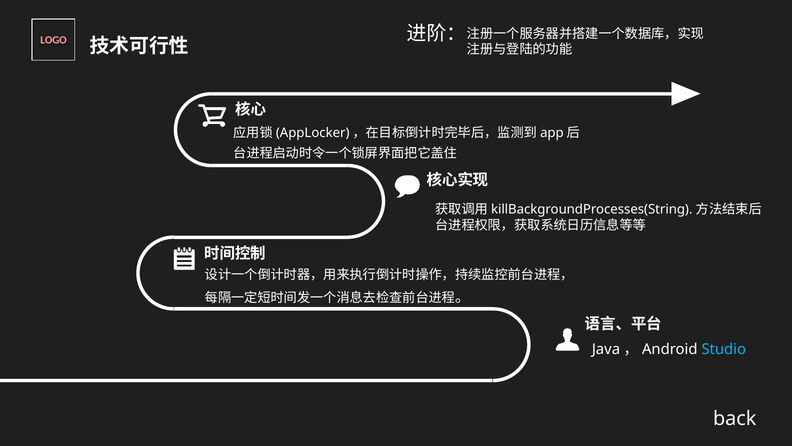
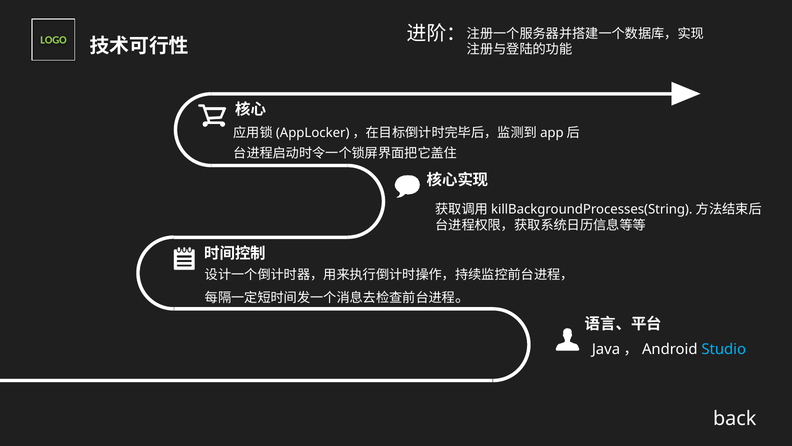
LOGO colour: pink -> light green
